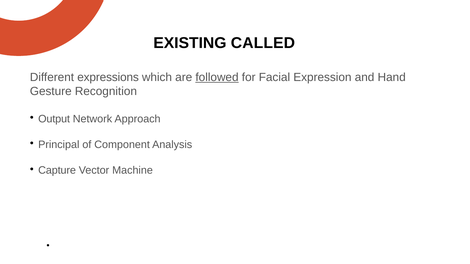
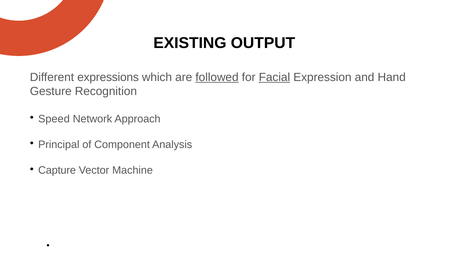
CALLED: CALLED -> OUTPUT
Facial underline: none -> present
Output: Output -> Speed
